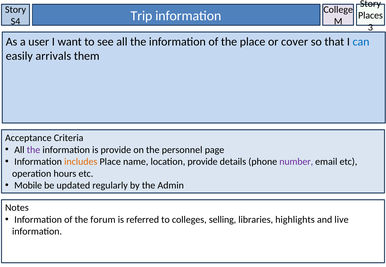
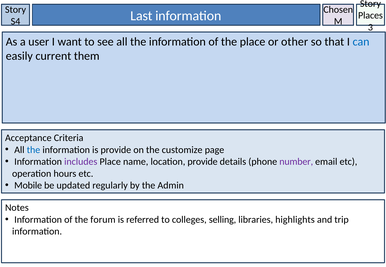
College: College -> Chosen
Trip: Trip -> Last
cover: cover -> other
arrivals: arrivals -> current
the at (33, 150) colour: purple -> blue
personnel: personnel -> customize
includes colour: orange -> purple
live: live -> trip
